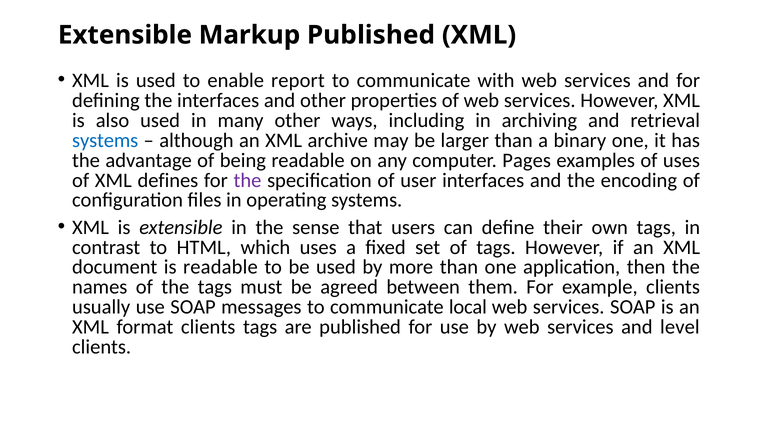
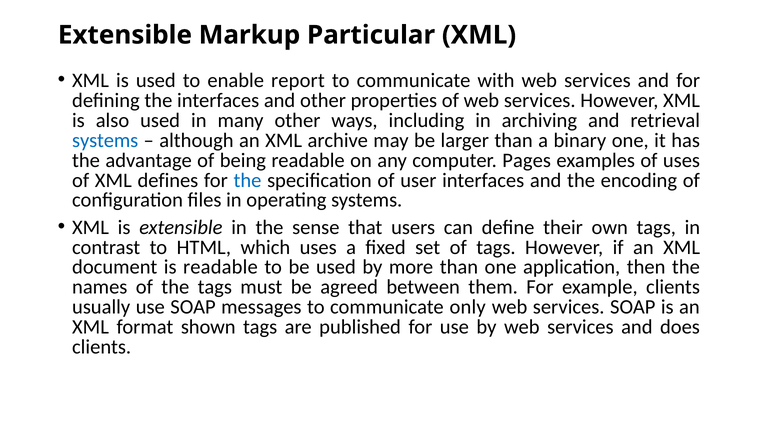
Markup Published: Published -> Particular
the at (247, 180) colour: purple -> blue
local: local -> only
format clients: clients -> shown
level: level -> does
